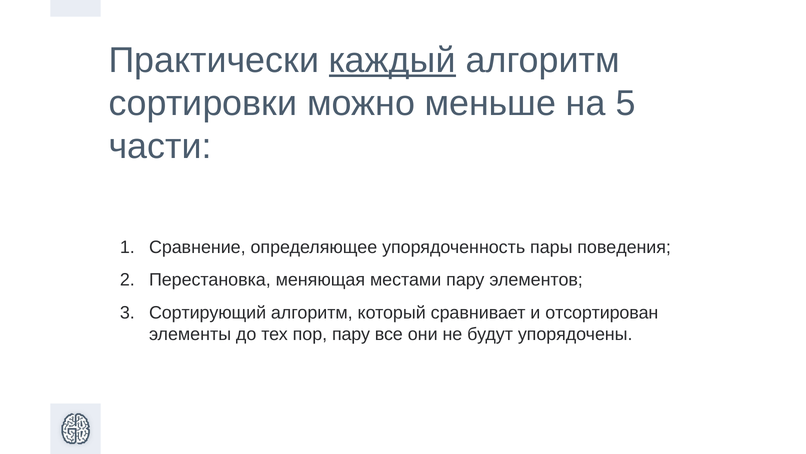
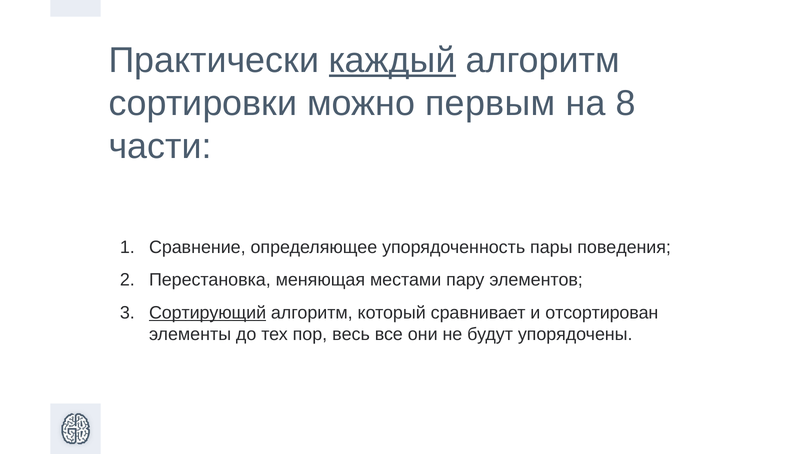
меньше: меньше -> первым
5: 5 -> 8
Сортирующий underline: none -> present
пор пару: пару -> весь
